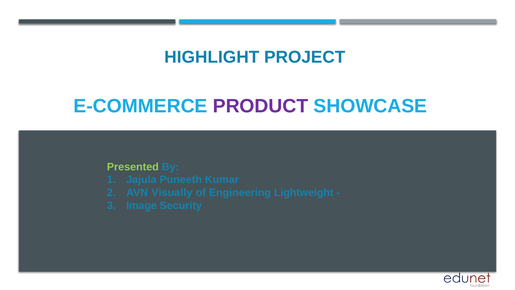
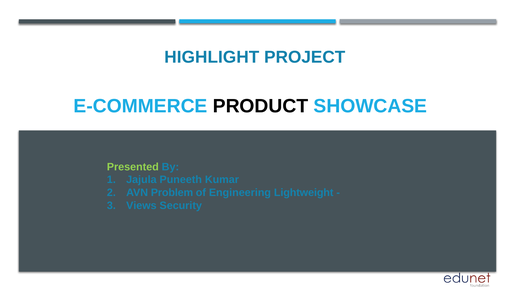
PRODUCT colour: purple -> black
Visually: Visually -> Problem
Image: Image -> Views
